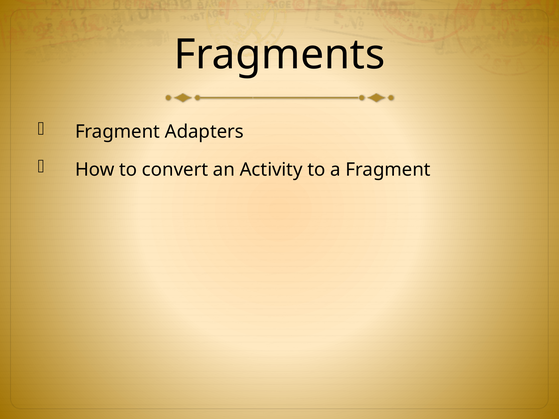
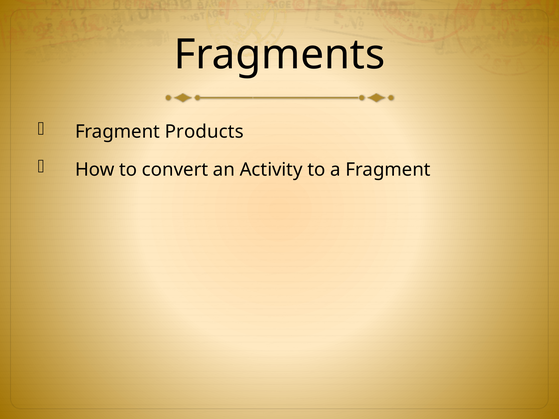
Adapters: Adapters -> Products
